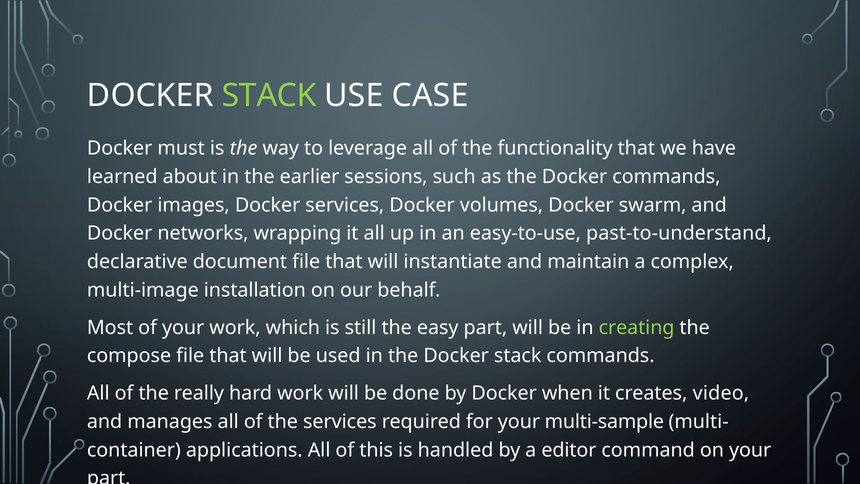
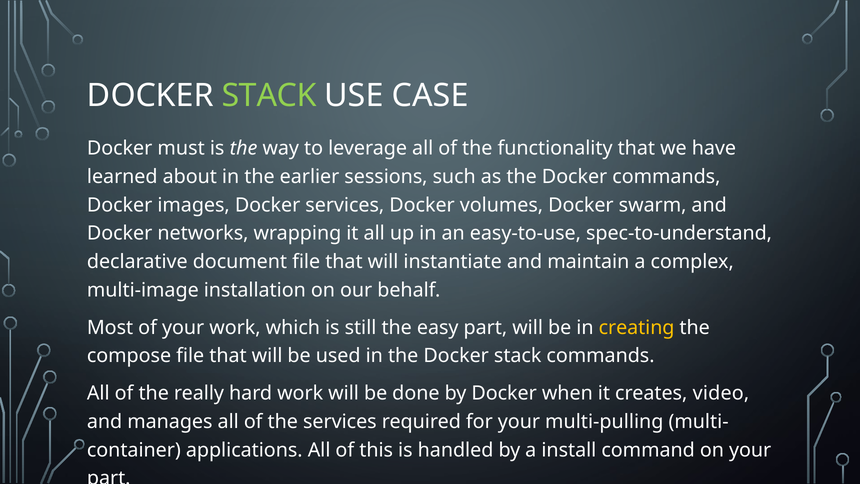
past-to-understand: past-to-understand -> spec-to-understand
creating colour: light green -> yellow
multi-sample: multi-sample -> multi-pulling
editor: editor -> install
